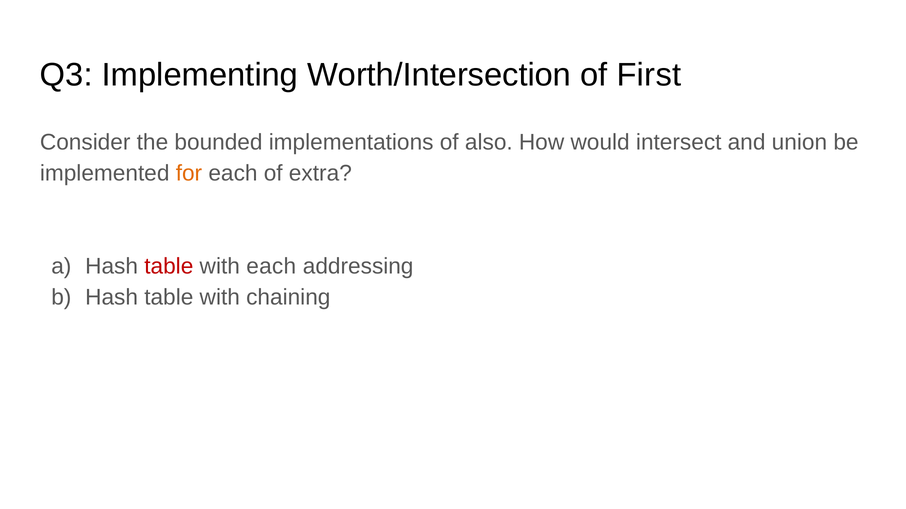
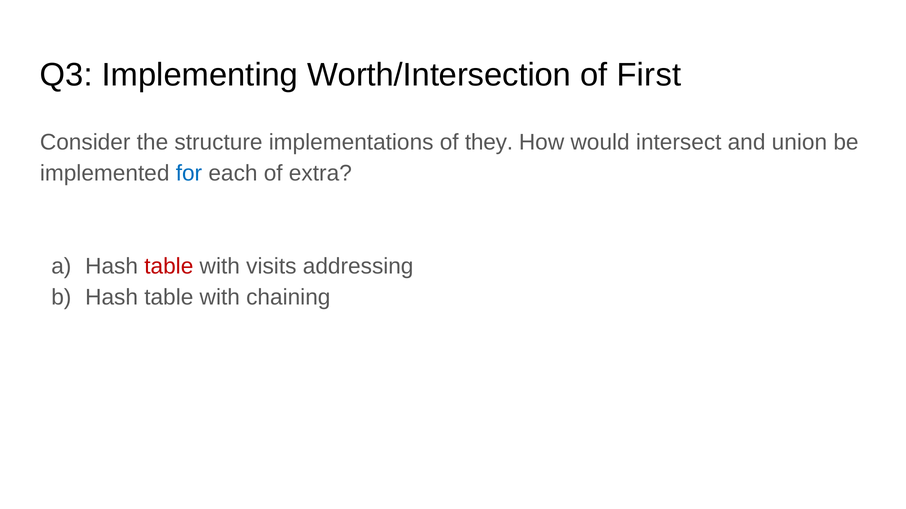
bounded: bounded -> structure
also: also -> they
for colour: orange -> blue
with each: each -> visits
